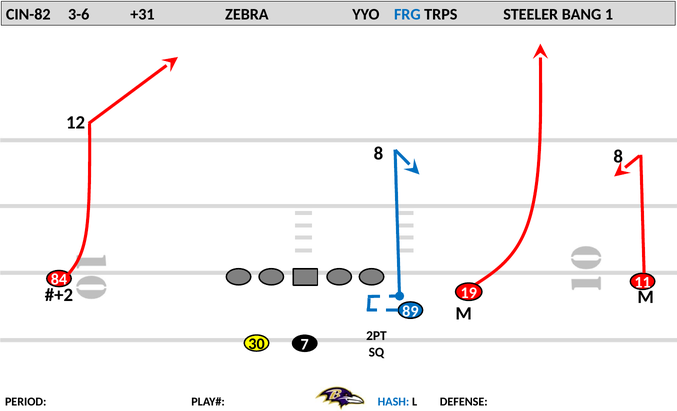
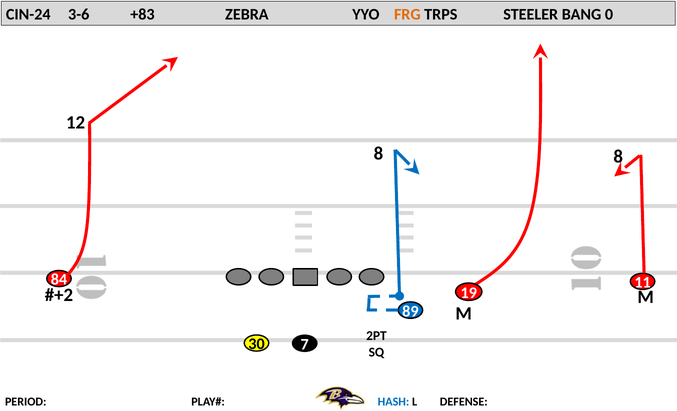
CIN-82: CIN-82 -> CIN-24
+31: +31 -> +83
FRG colour: blue -> orange
1: 1 -> 0
